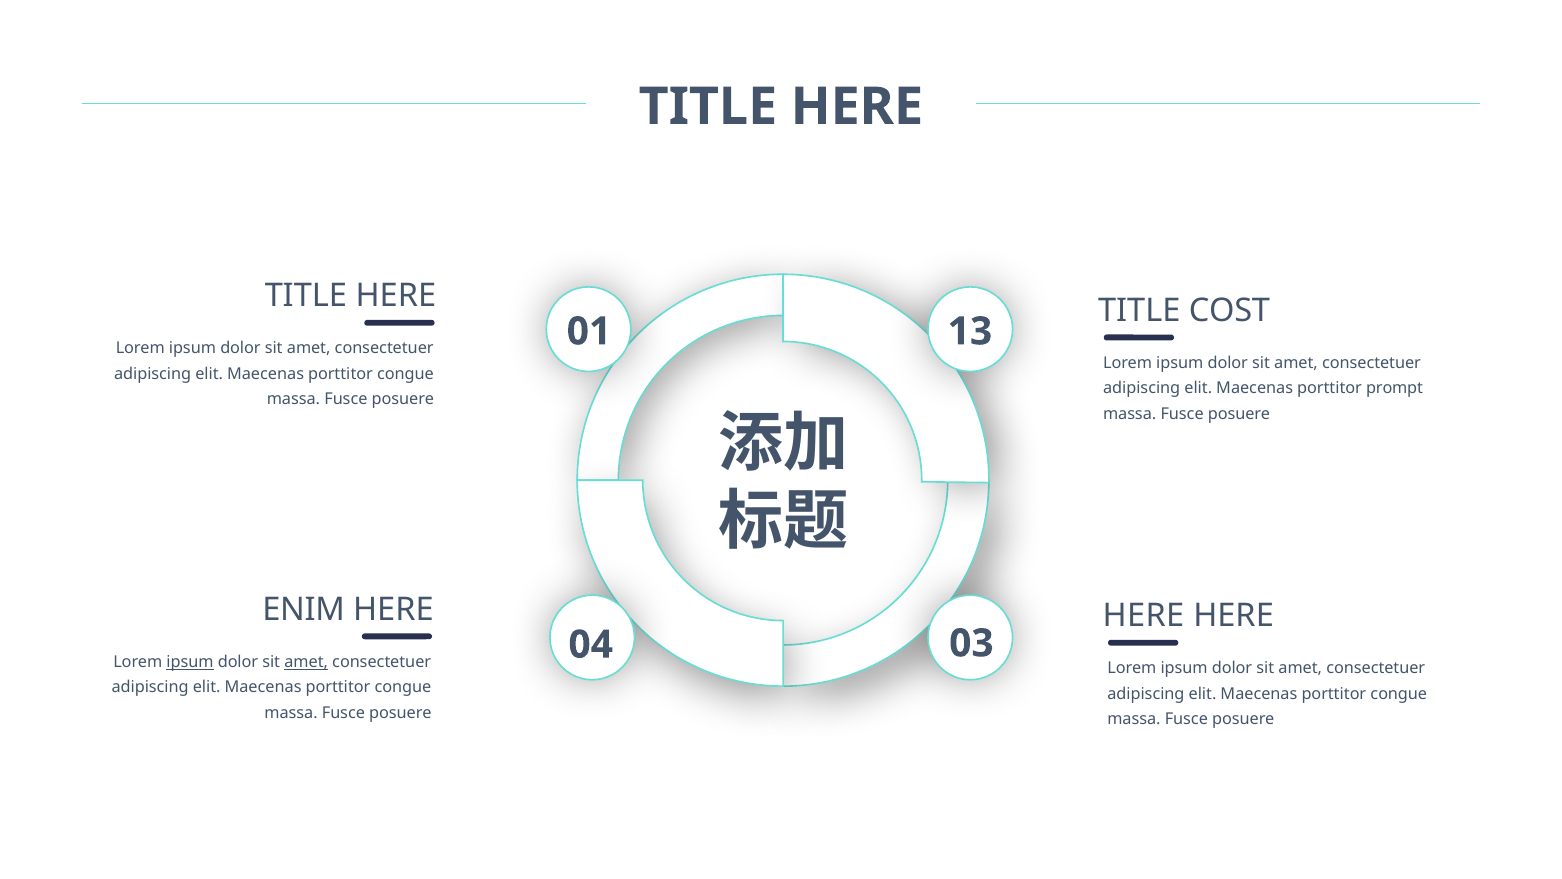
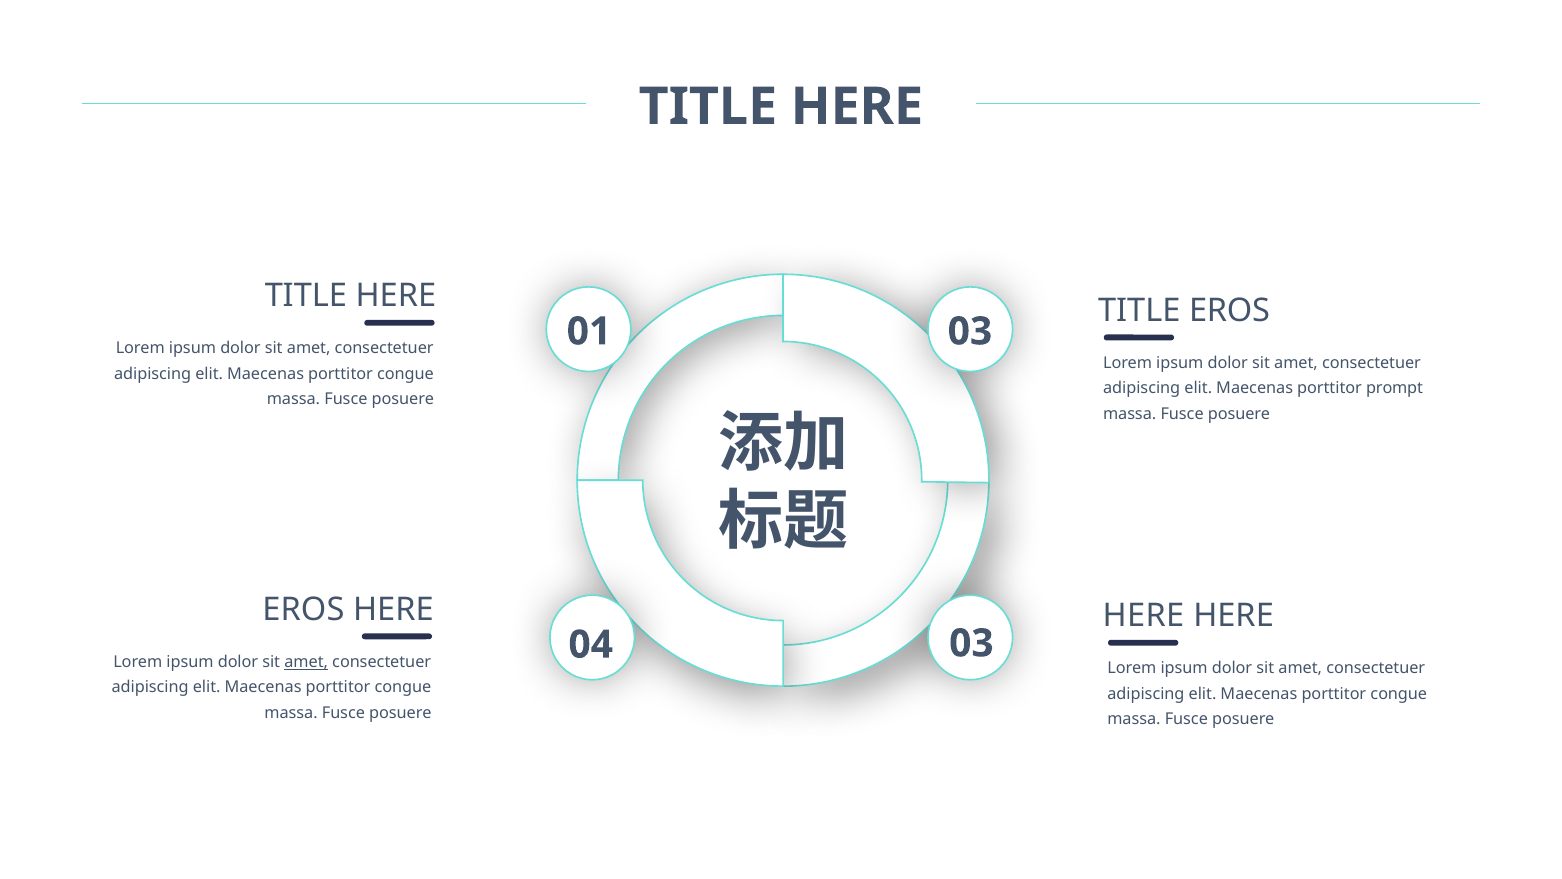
TITLE COST: COST -> EROS
01 13: 13 -> 03
ENIM at (304, 609): ENIM -> EROS
ipsum at (190, 662) underline: present -> none
